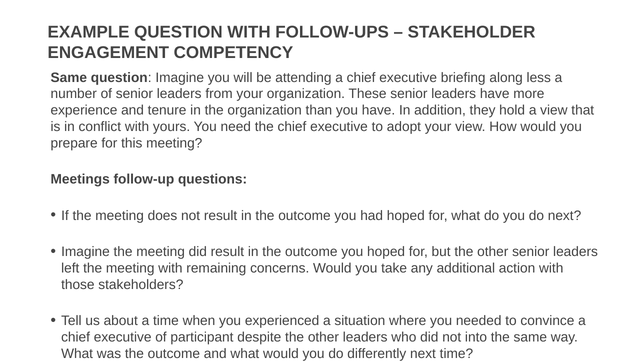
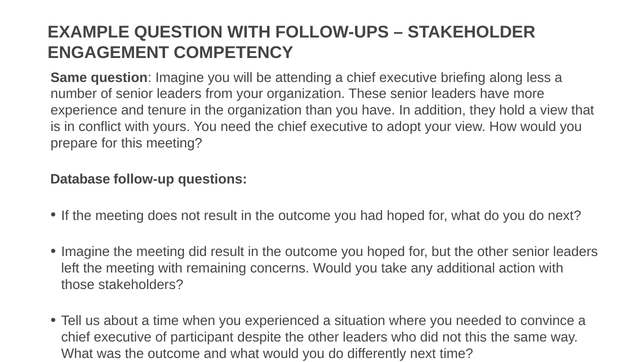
Meetings: Meetings -> Database
not into: into -> this
